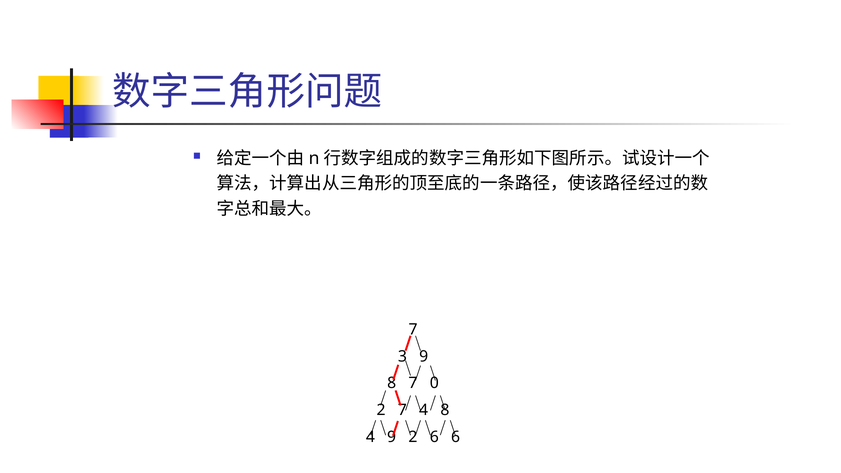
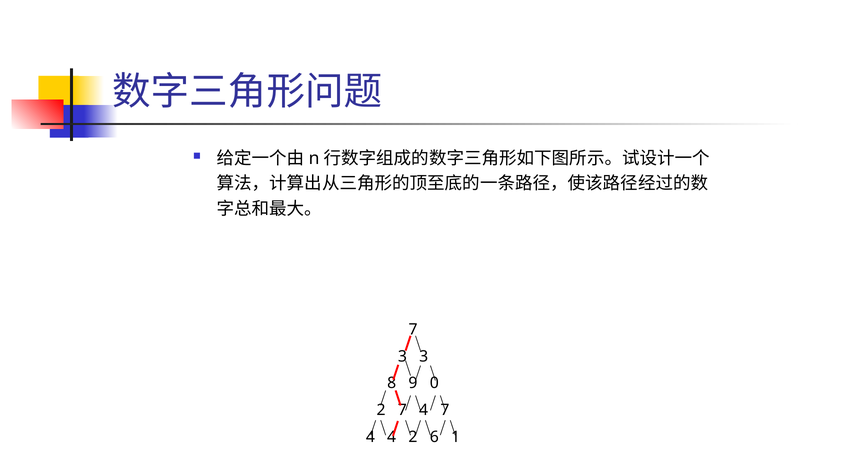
3 9: 9 -> 3
8 7: 7 -> 9
4 8: 8 -> 7
4 9: 9 -> 4
6 6: 6 -> 1
